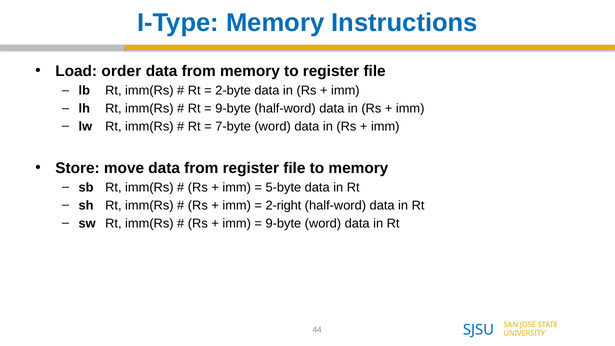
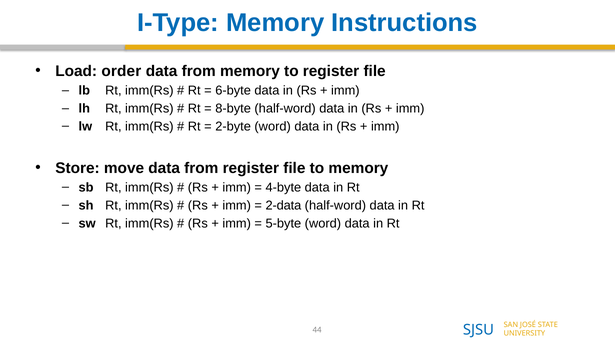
2-byte: 2-byte -> 6-byte
9-byte at (233, 108): 9-byte -> 8-byte
7-byte: 7-byte -> 2-byte
5-byte: 5-byte -> 4-byte
2-right: 2-right -> 2-data
9-byte at (283, 223): 9-byte -> 5-byte
